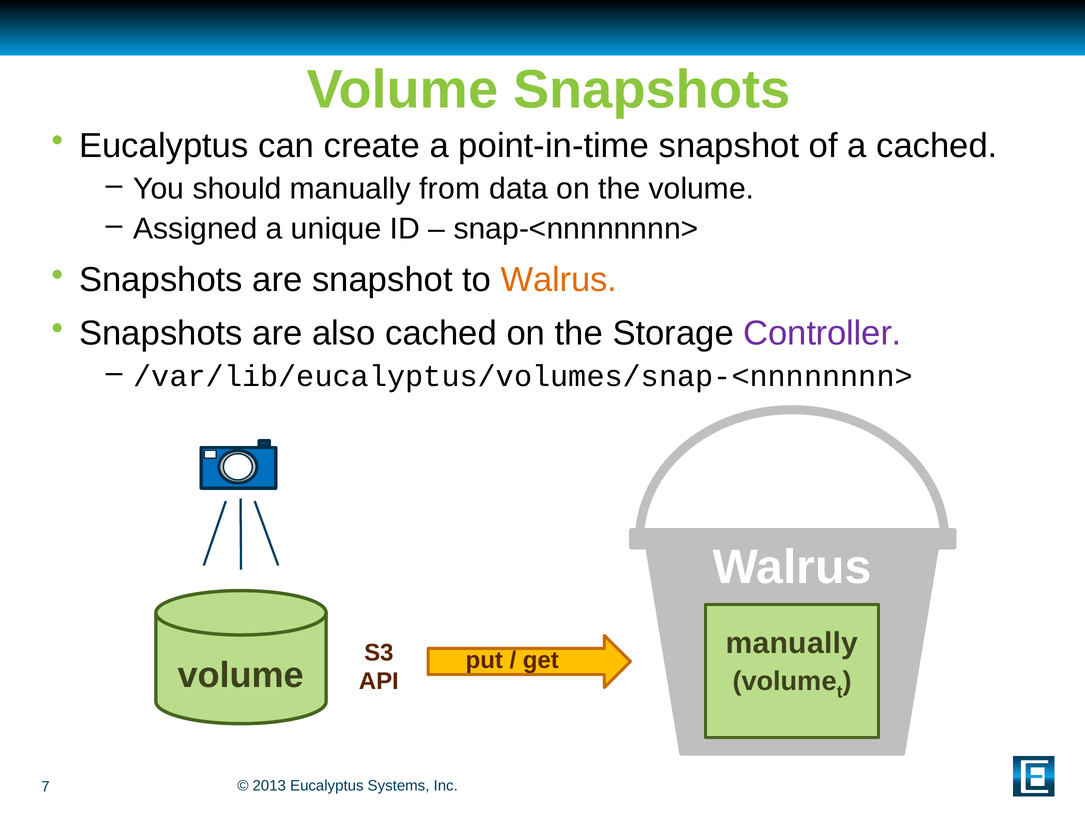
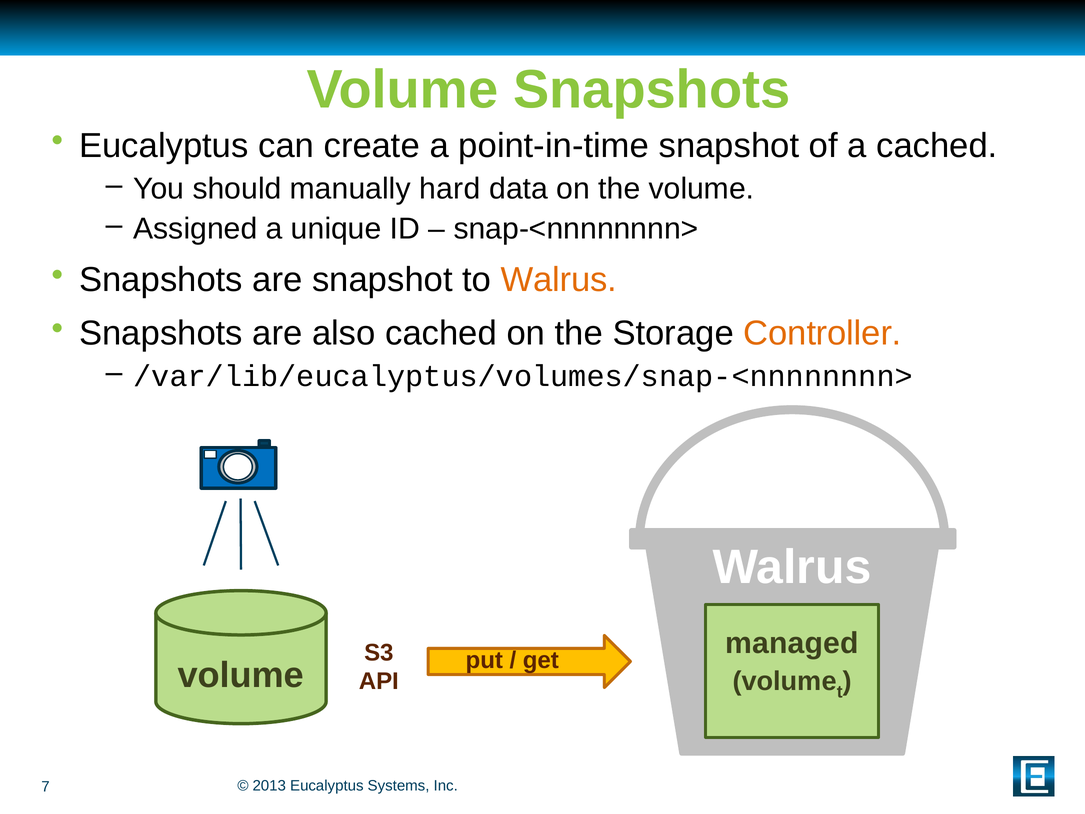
from: from -> hard
Controller colour: purple -> orange
manually at (792, 643): manually -> managed
